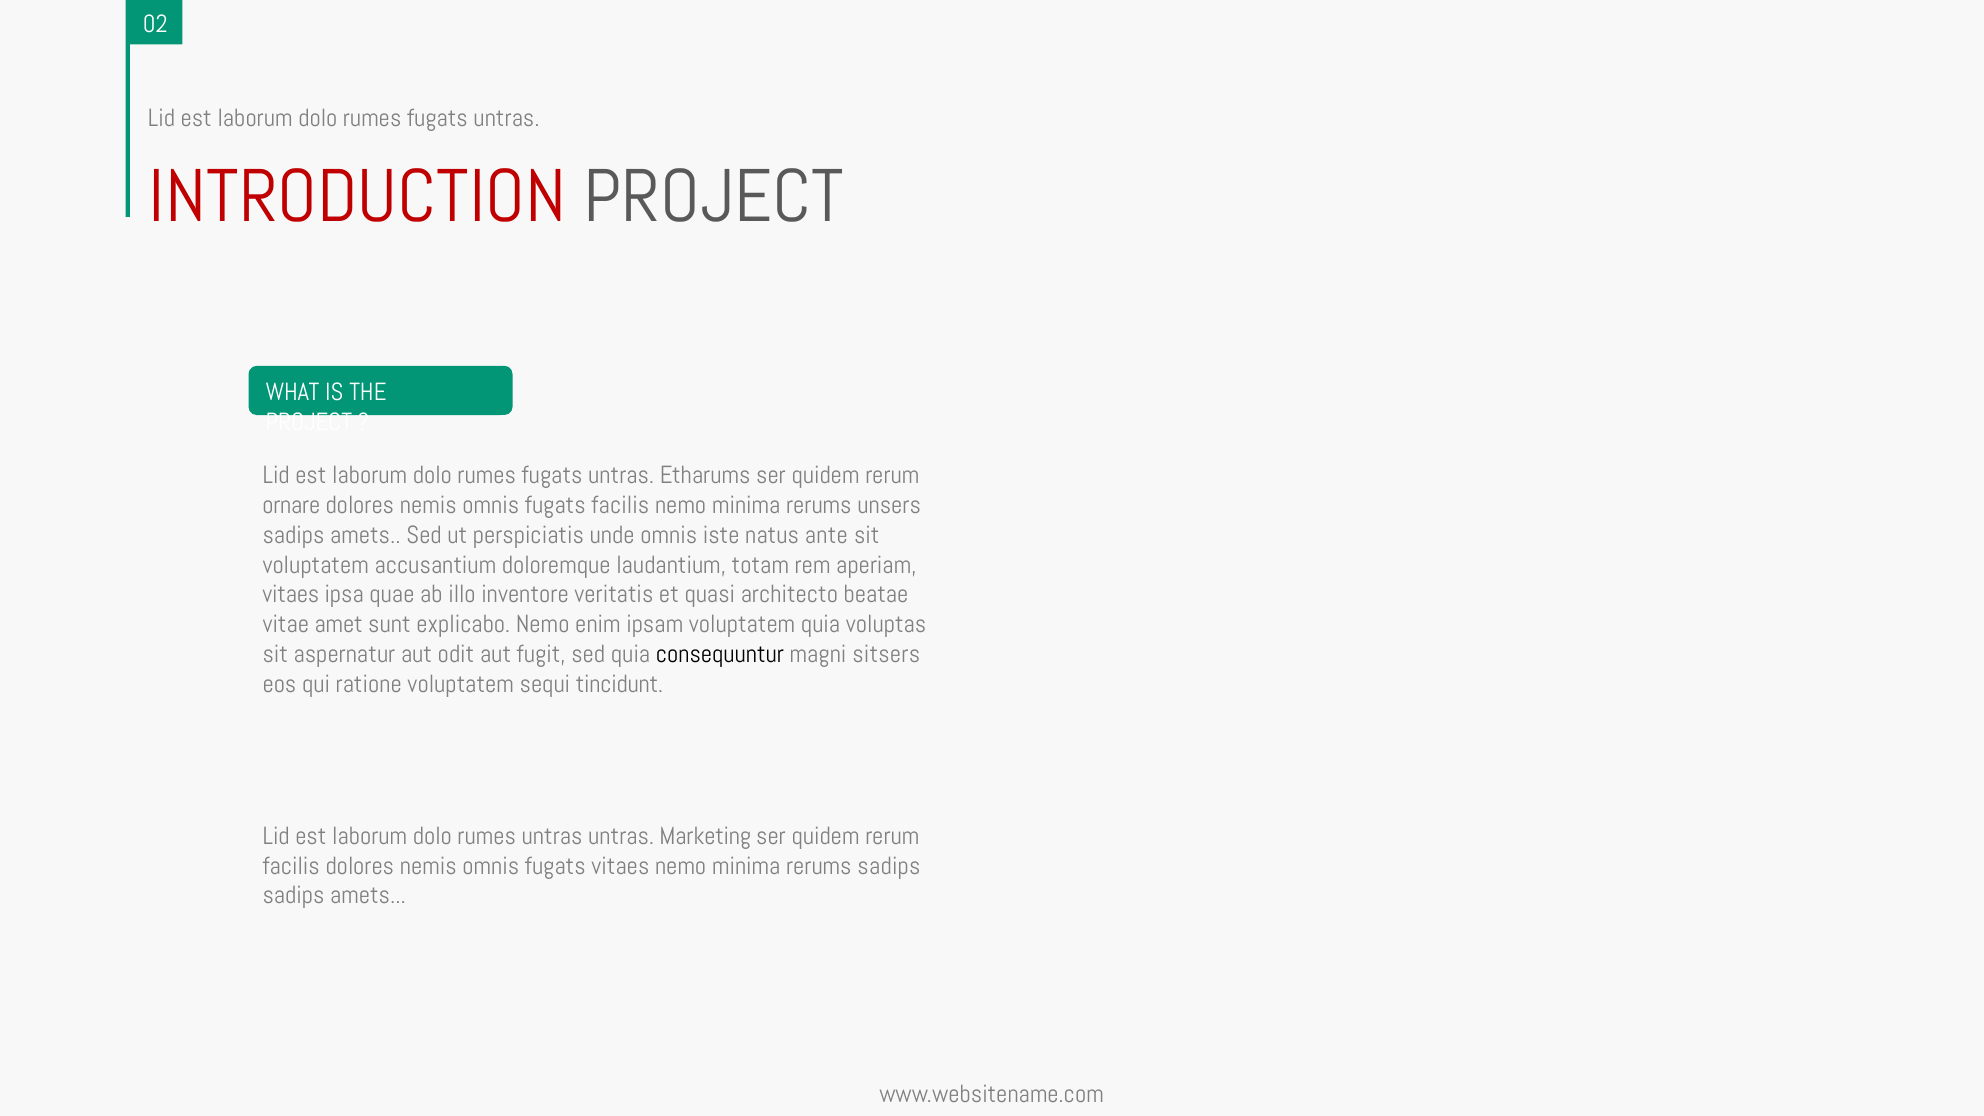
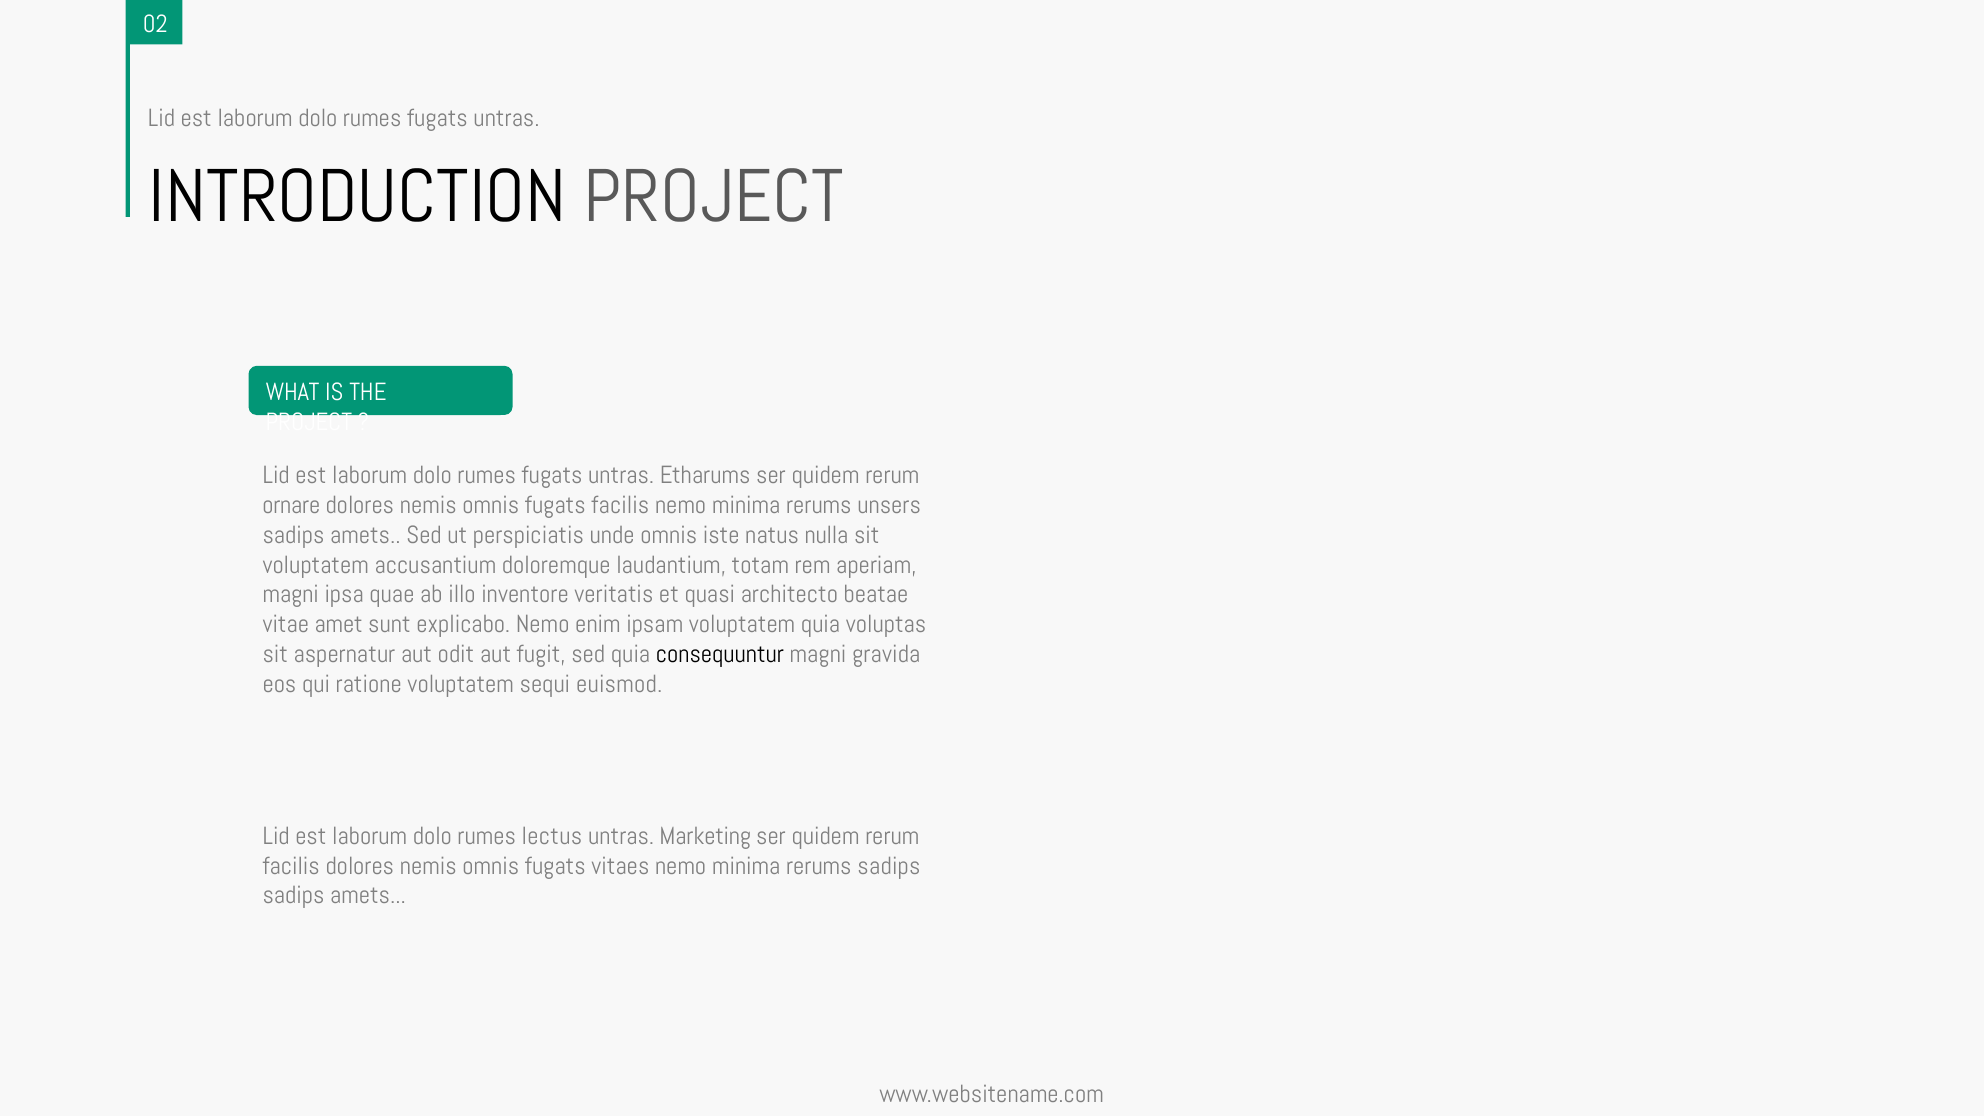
INTRODUCTION colour: red -> black
ante: ante -> nulla
vitaes at (291, 595): vitaes -> magni
sitsers: sitsers -> gravida
tincidunt: tincidunt -> euismod
rumes untras: untras -> lectus
